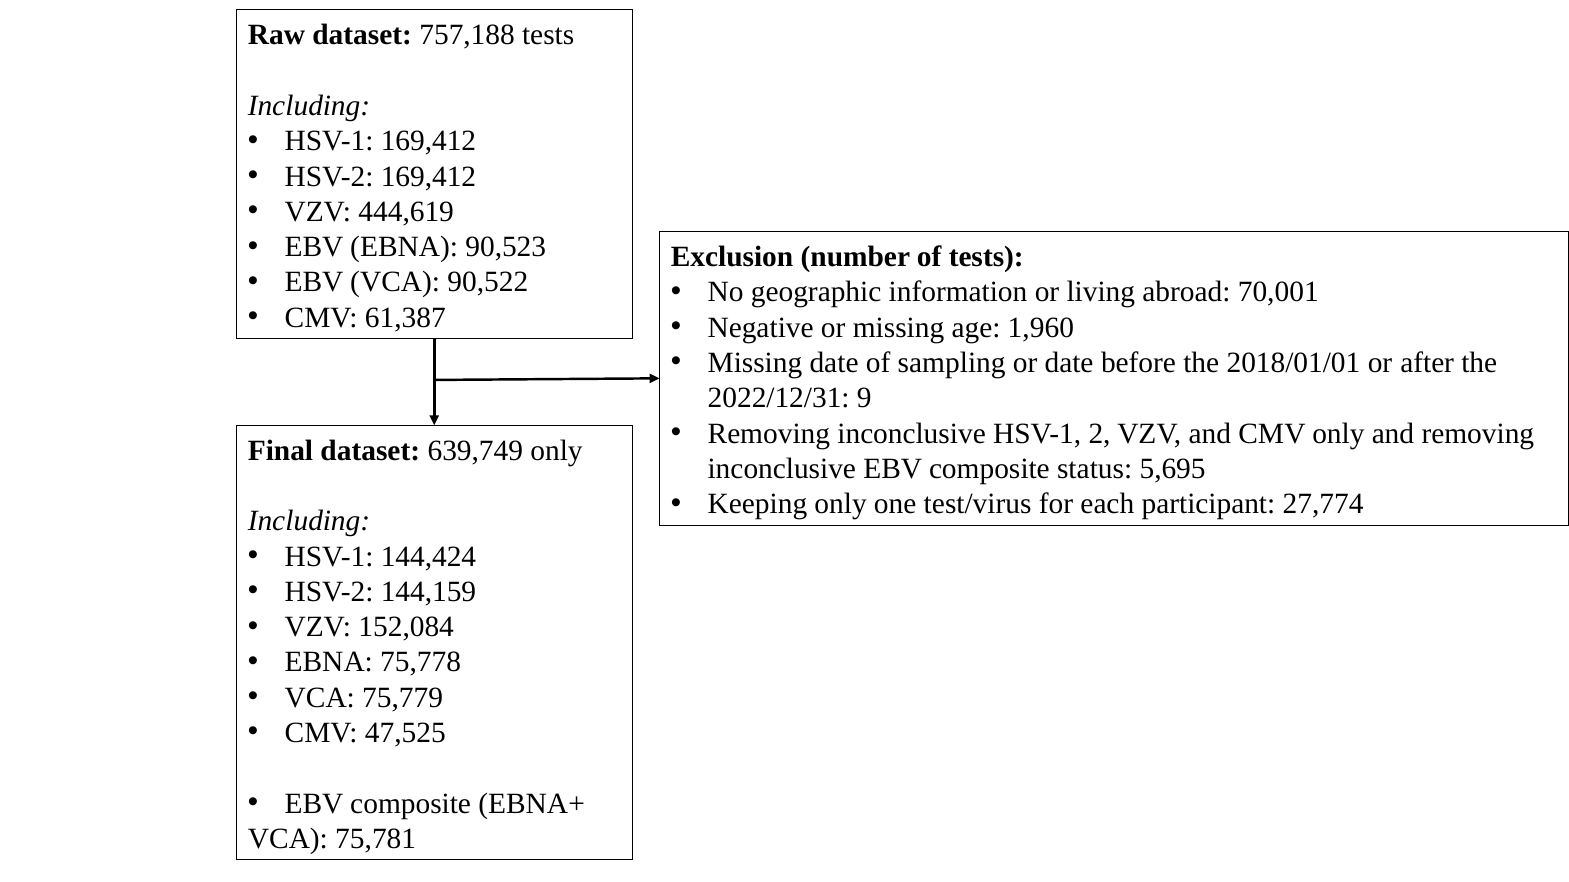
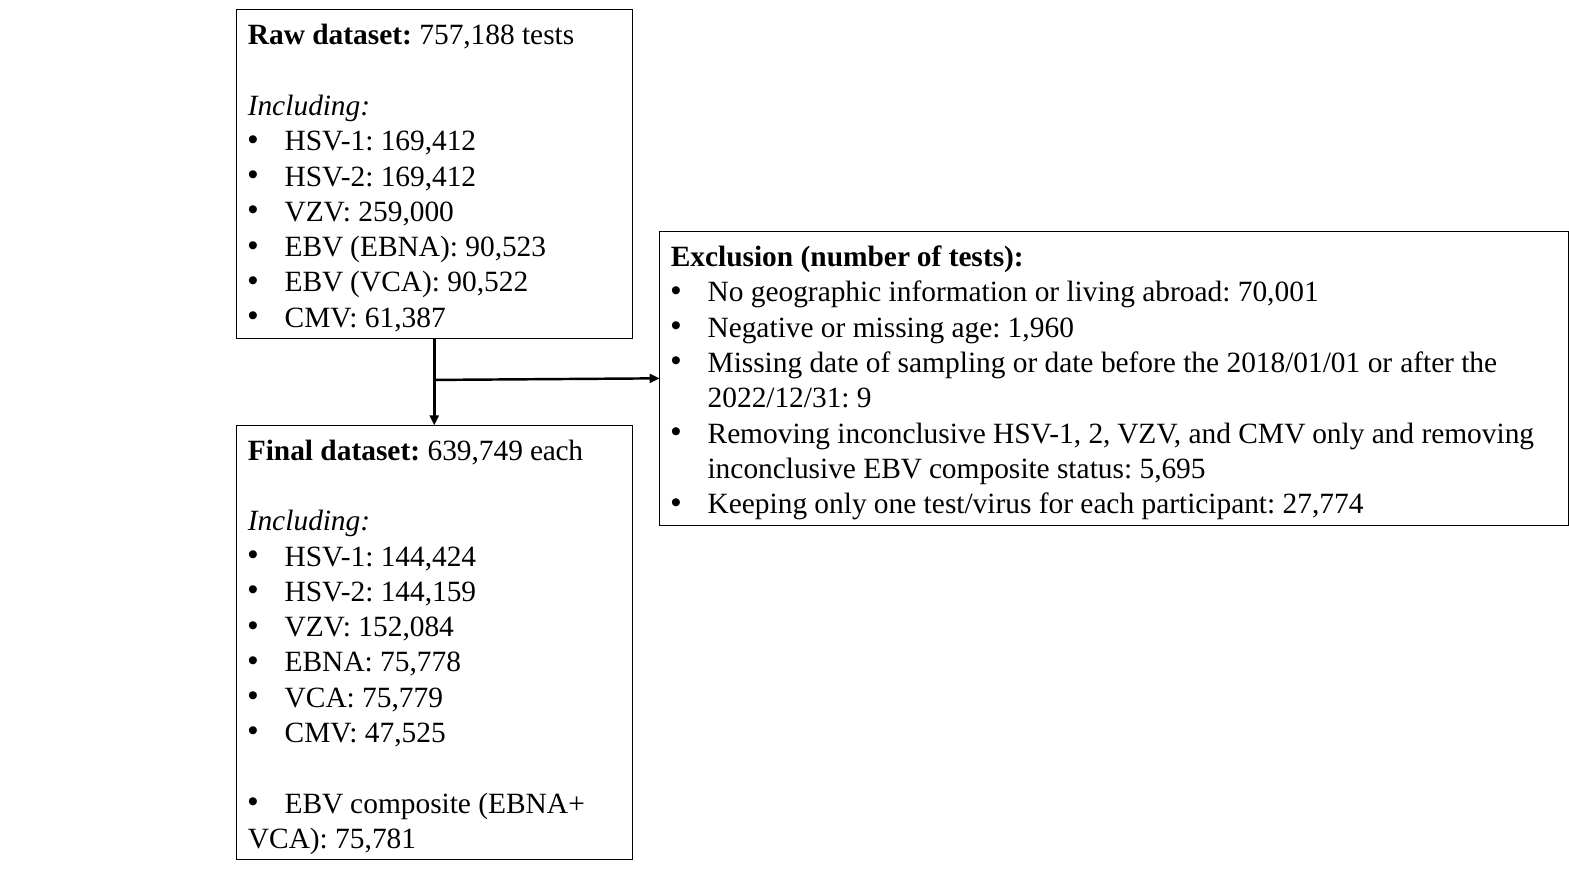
444,619: 444,619 -> 259,000
639,749 only: only -> each
